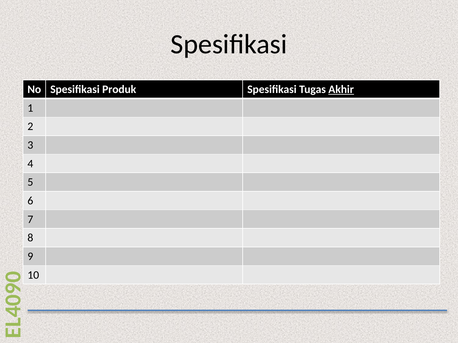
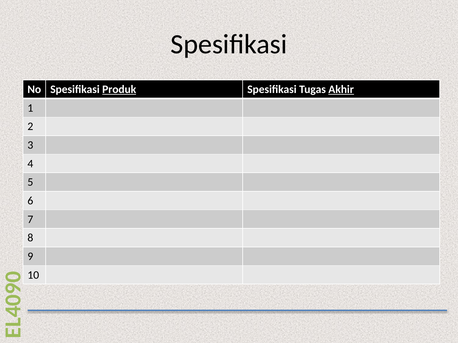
Produk underline: none -> present
